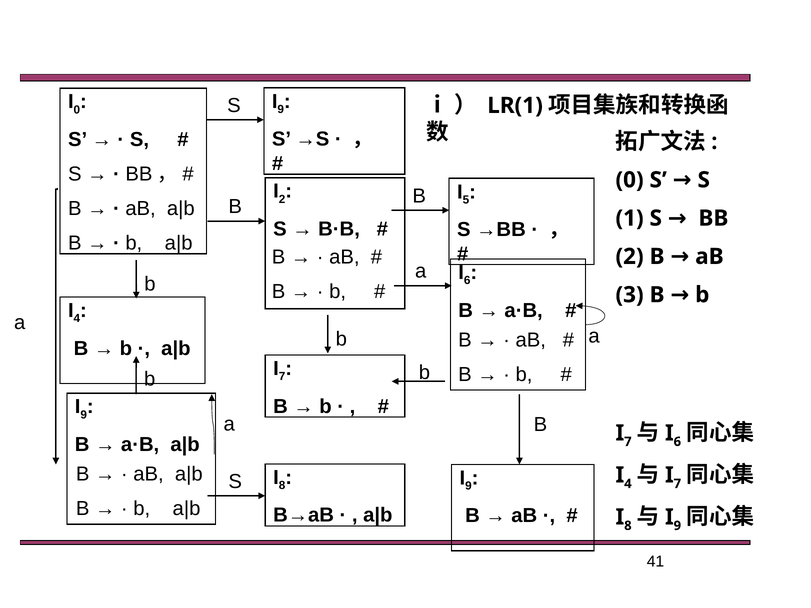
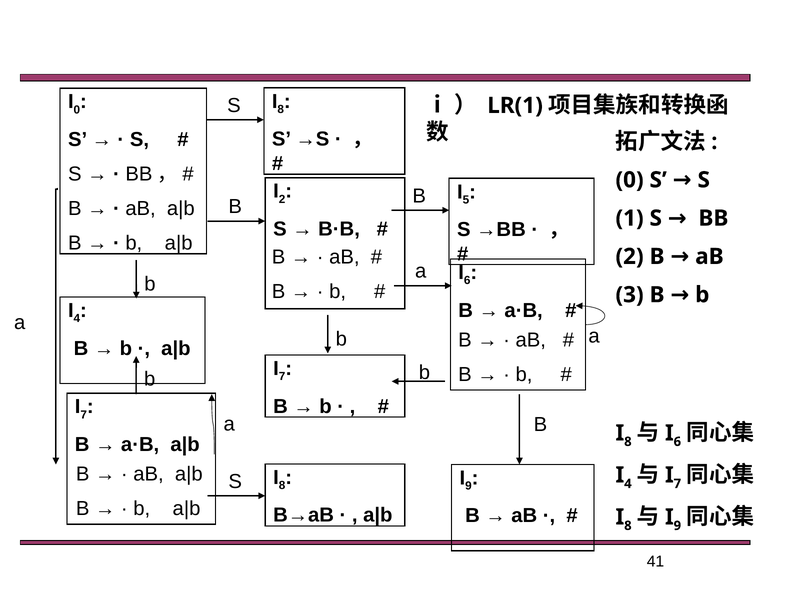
9 at (281, 109): 9 -> 8
9 at (84, 415): 9 -> 7
7 at (628, 442): 7 -> 8
